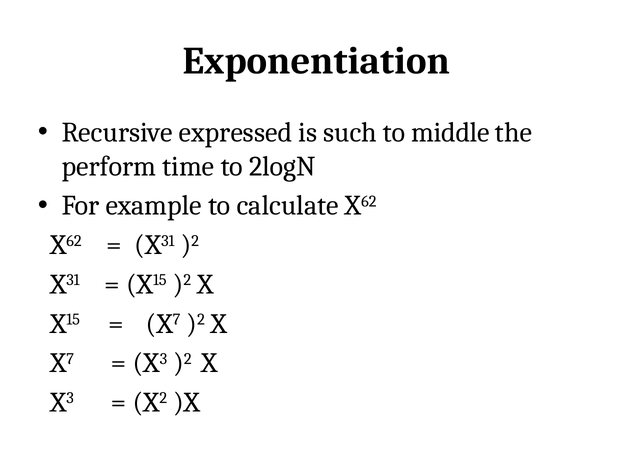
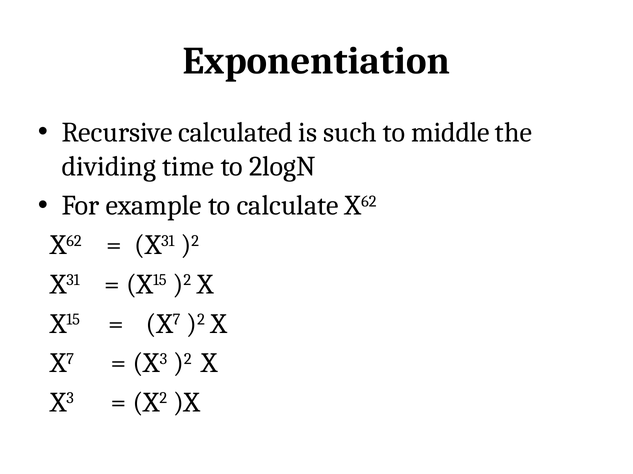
expressed: expressed -> calculated
perform: perform -> dividing
